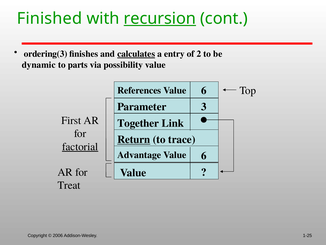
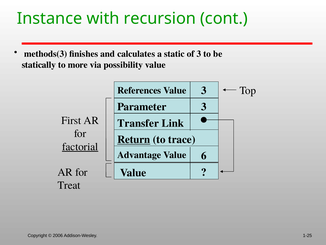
Finished: Finished -> Instance
recursion underline: present -> none
ordering(3: ordering(3 -> methods(3
calculates underline: present -> none
entry: entry -> static
of 2: 2 -> 3
dynamic: dynamic -> statically
parts: parts -> more
Value 6: 6 -> 3
Together: Together -> Transfer
